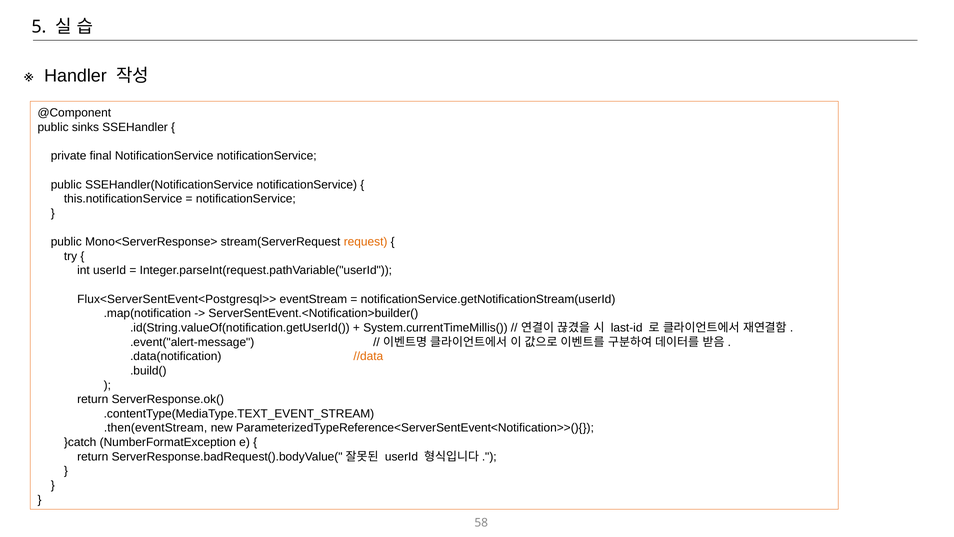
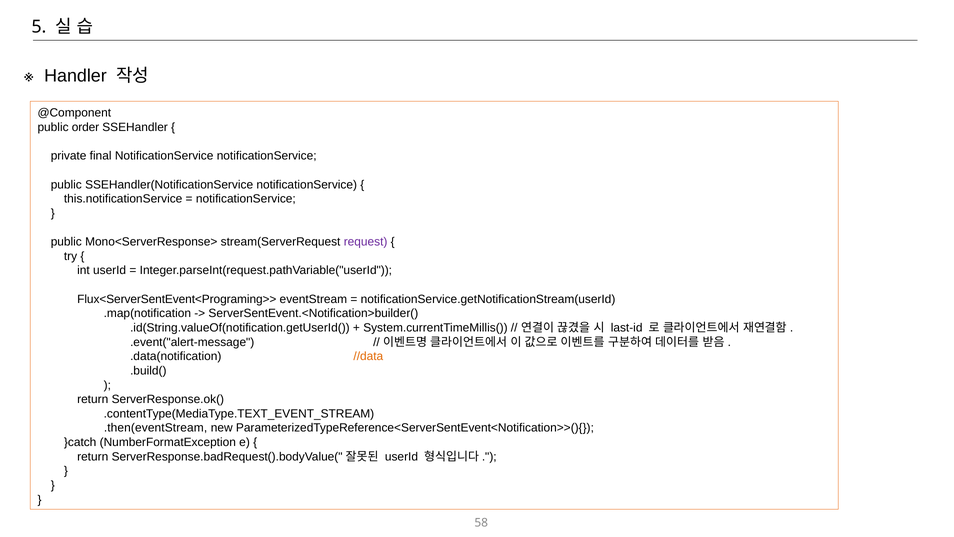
sinks: sinks -> order
request colour: orange -> purple
Flux<ServerSentEvent<Postgresql>>: Flux<ServerSentEvent<Postgresql>> -> Flux<ServerSentEvent<Programing>>
